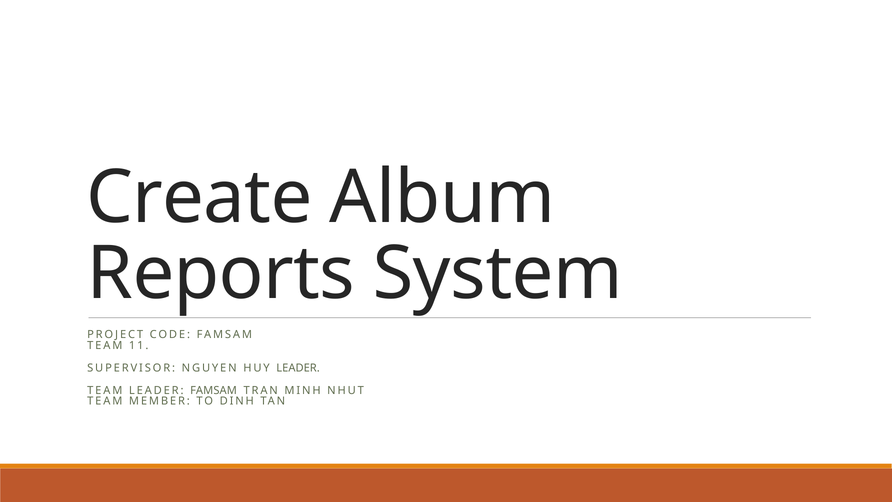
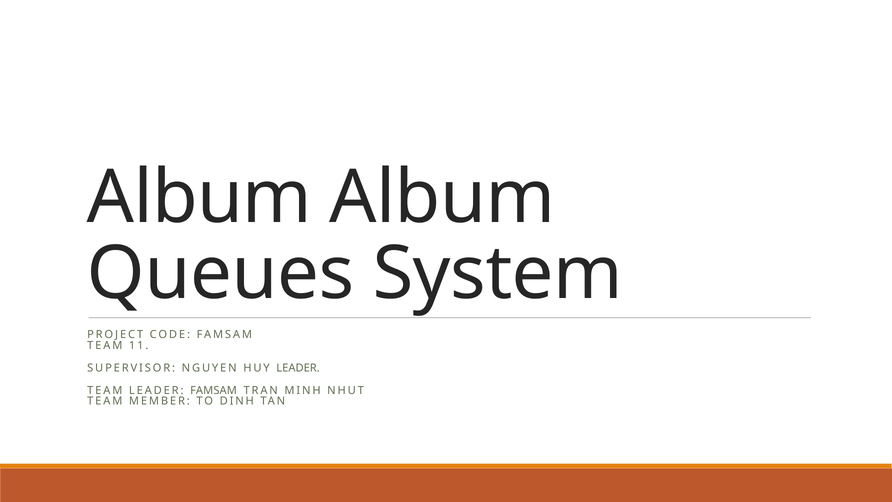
Create at (199, 198): Create -> Album
Reports: Reports -> Queues
